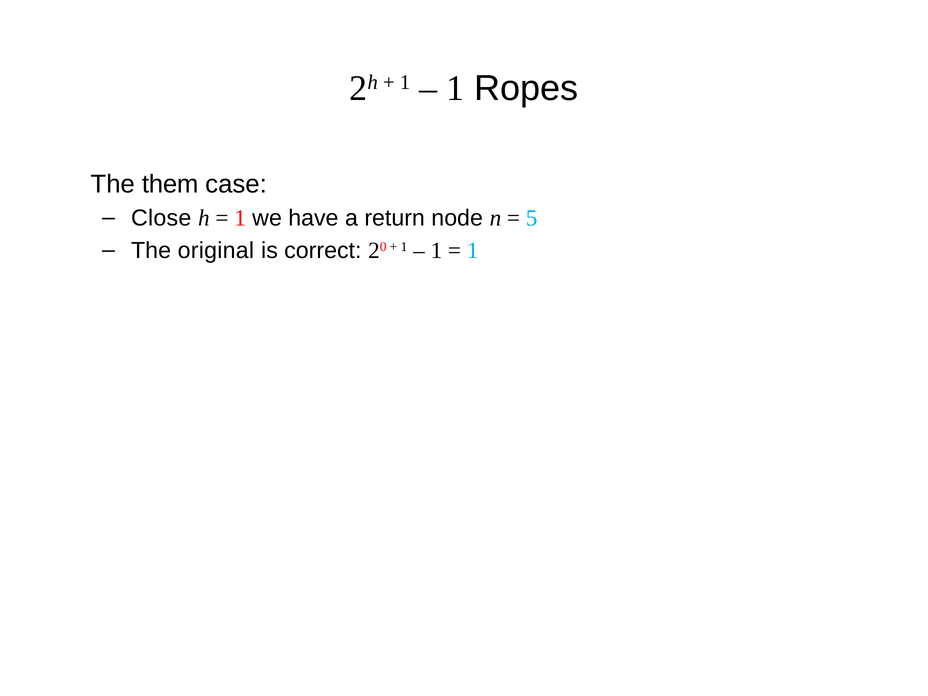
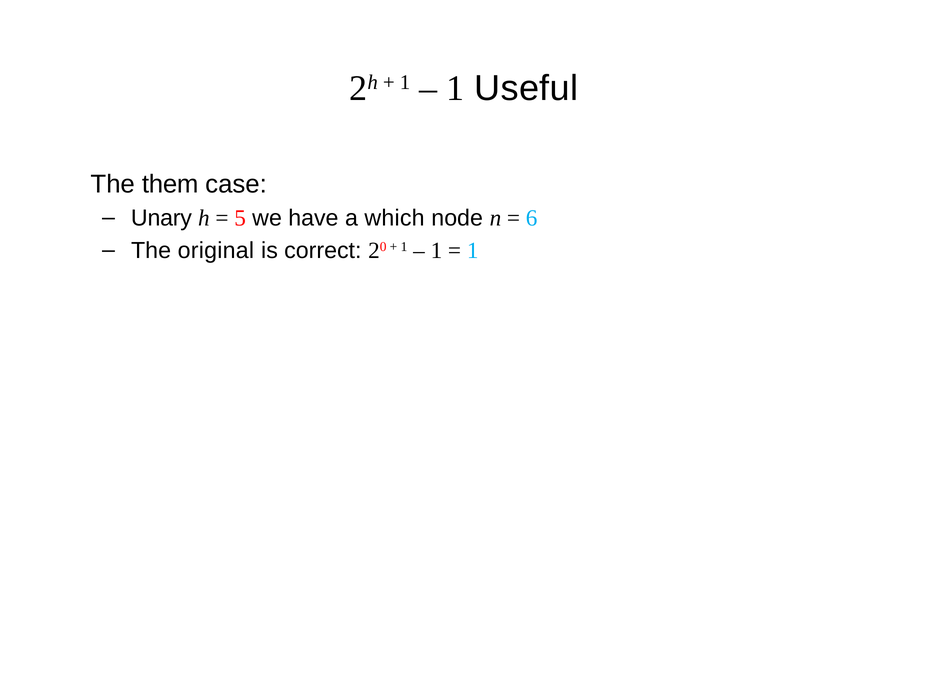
Ropes: Ropes -> Useful
Close: Close -> Unary
1 at (240, 218): 1 -> 5
return: return -> which
5: 5 -> 6
